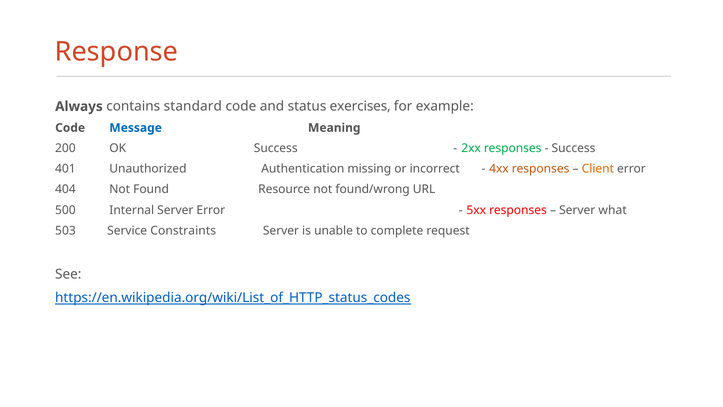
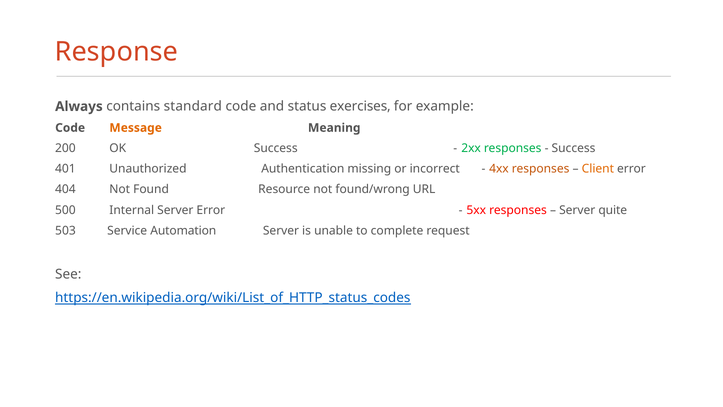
Message colour: blue -> orange
what: what -> quite
Constraints: Constraints -> Automation
